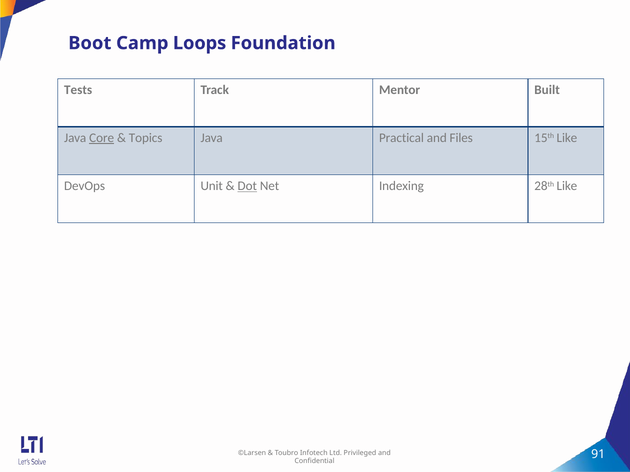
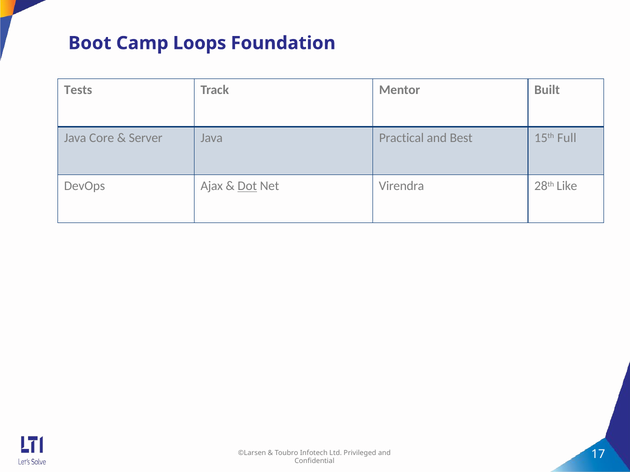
Core underline: present -> none
Topics: Topics -> Server
Files: Files -> Best
15th Like: Like -> Full
Unit: Unit -> Ajax
Indexing: Indexing -> Virendra
91: 91 -> 17
